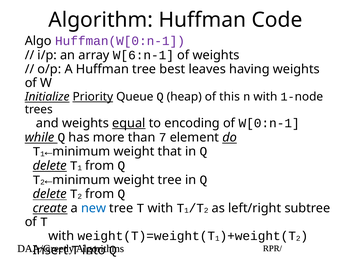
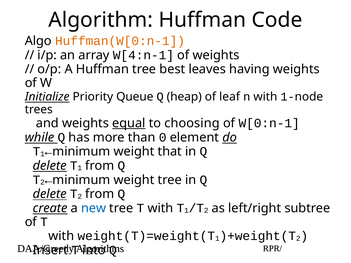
Huffman(W[0:n-1 colour: purple -> orange
W[6:n-1: W[6:n-1 -> W[4:n-1
Priority underline: present -> none
this: this -> leaf
encoding: encoding -> choosing
7: 7 -> 0
